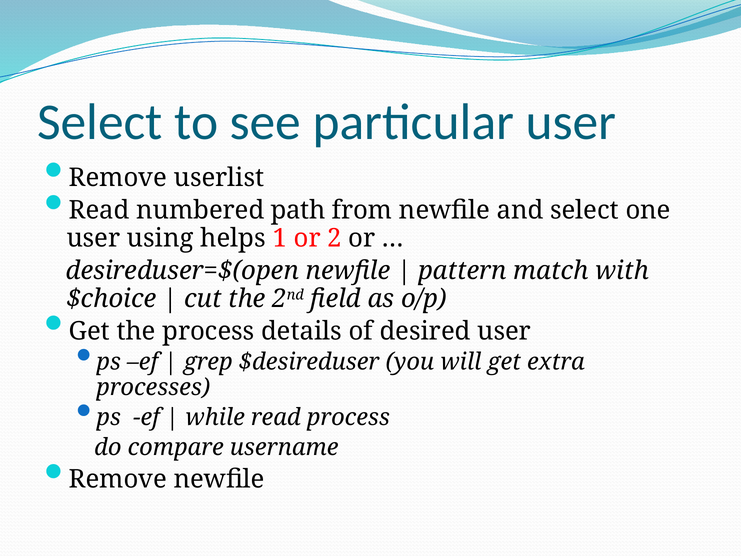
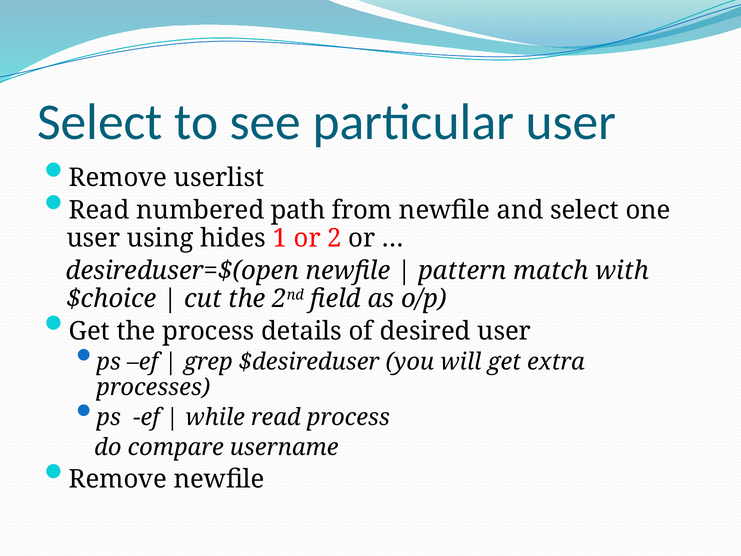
helps: helps -> hides
